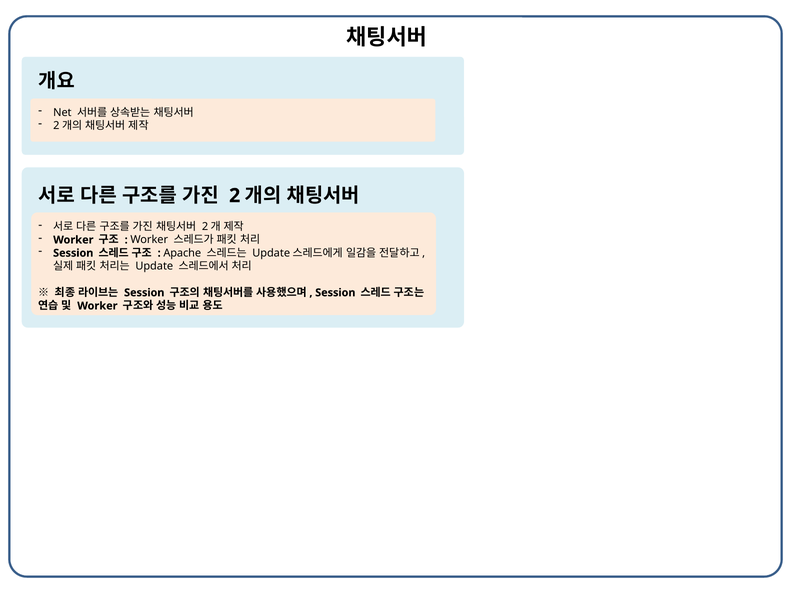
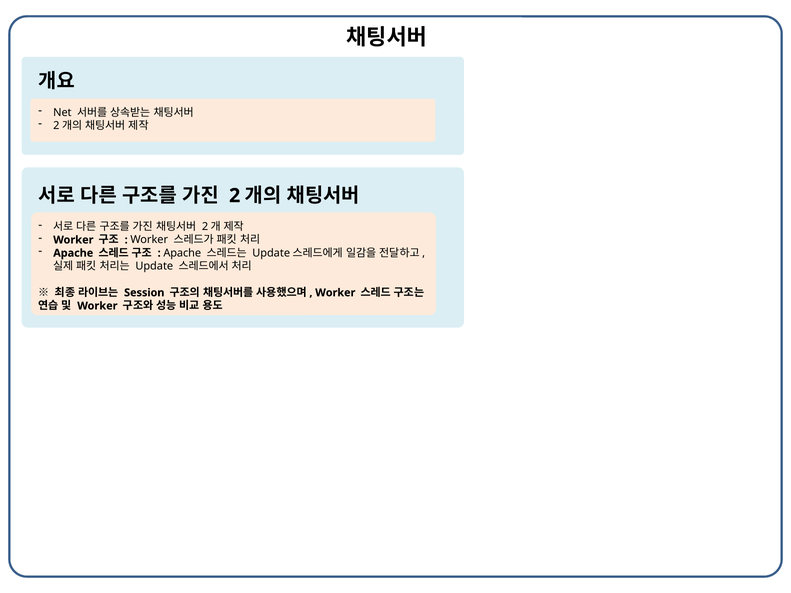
Session at (73, 253): Session -> Apache
Session at (335, 293): Session -> Worker
